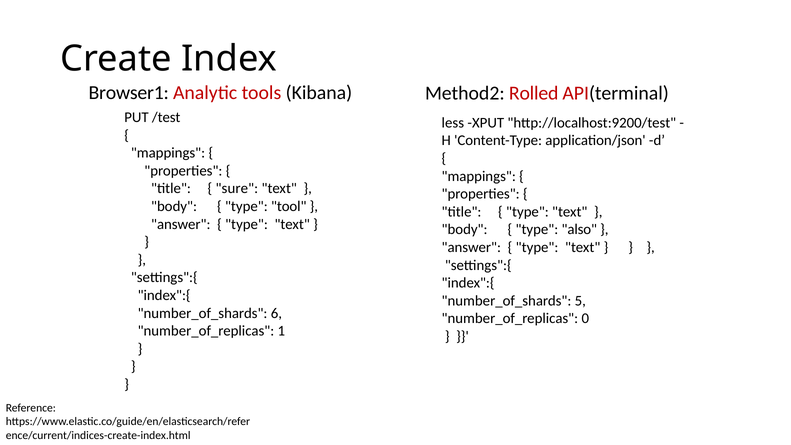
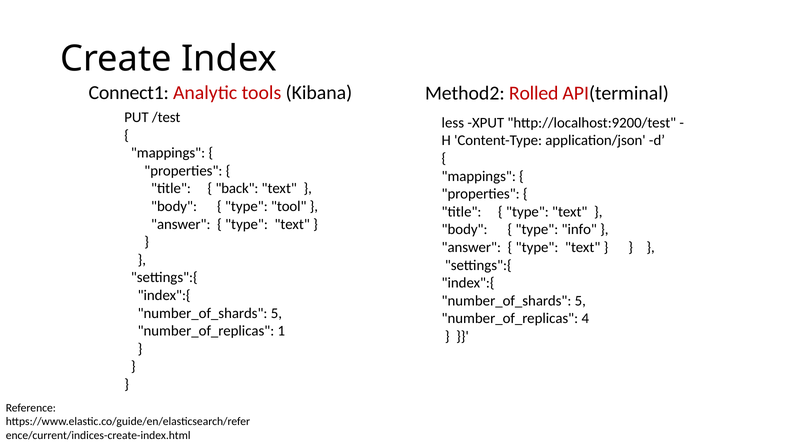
Browser1: Browser1 -> Connect1
sure: sure -> back
also: also -> info
6 at (276, 313): 6 -> 5
0: 0 -> 4
